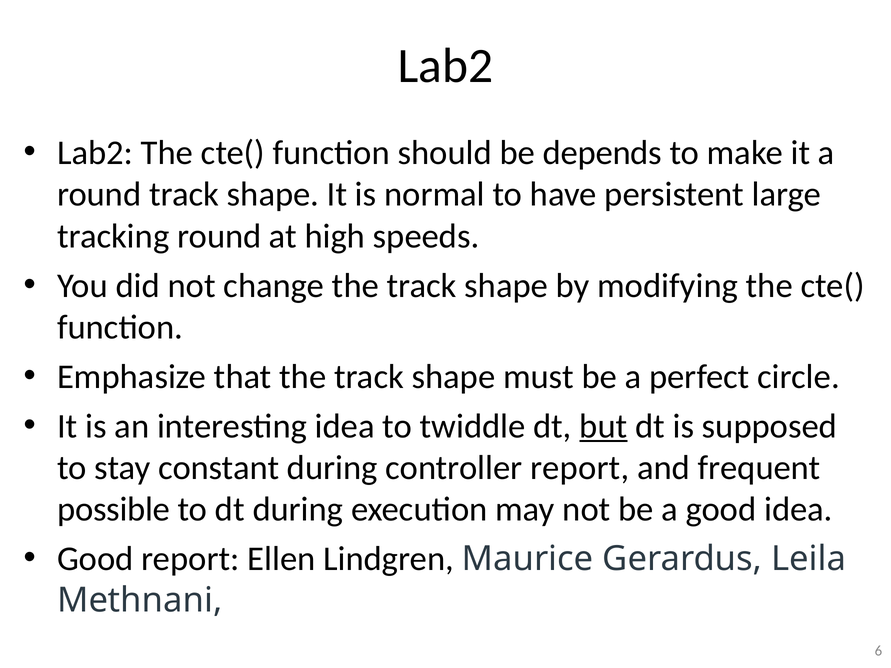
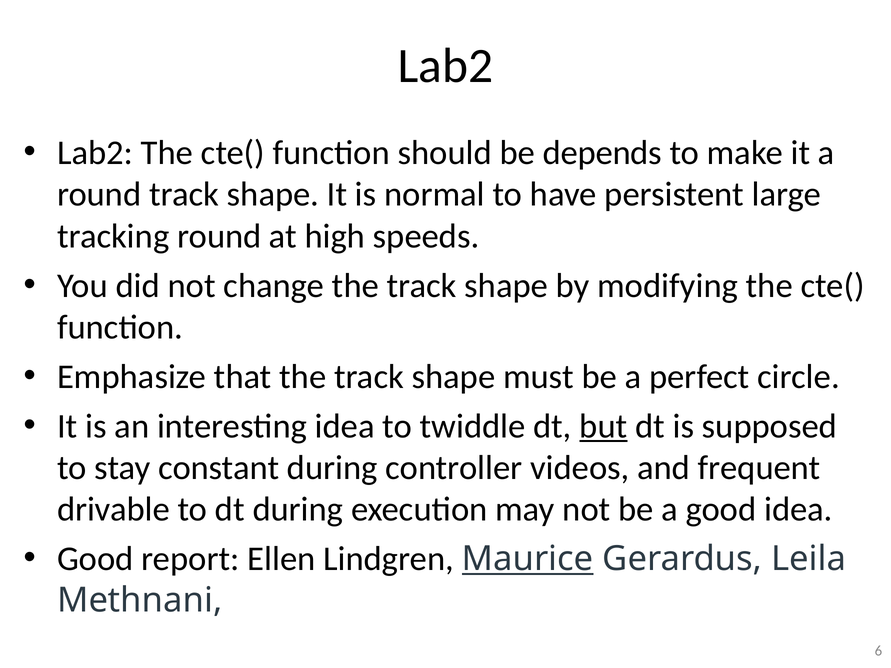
controller report: report -> videos
possible: possible -> drivable
Maurice underline: none -> present
